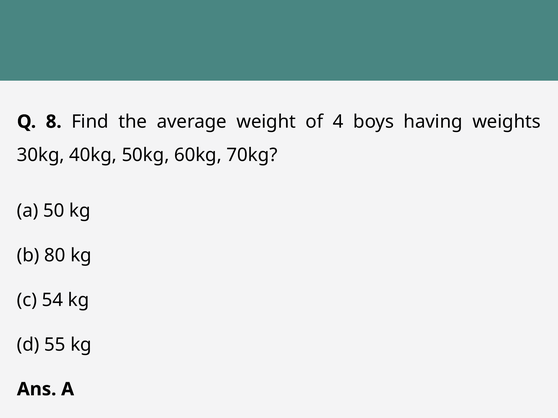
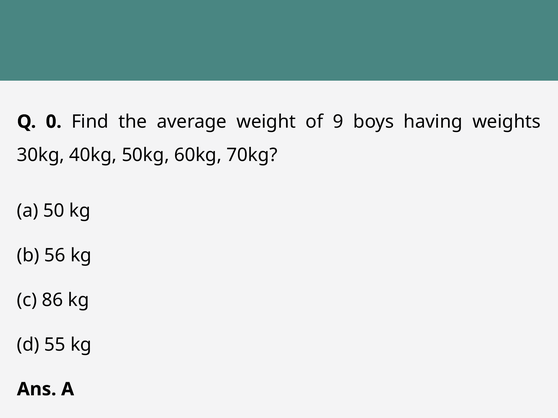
8: 8 -> 0
4: 4 -> 9
80: 80 -> 56
54: 54 -> 86
